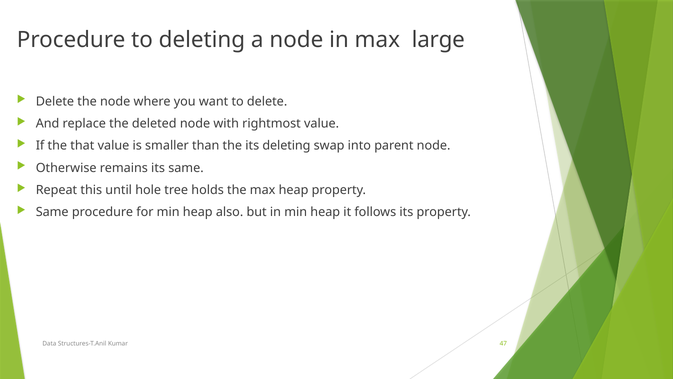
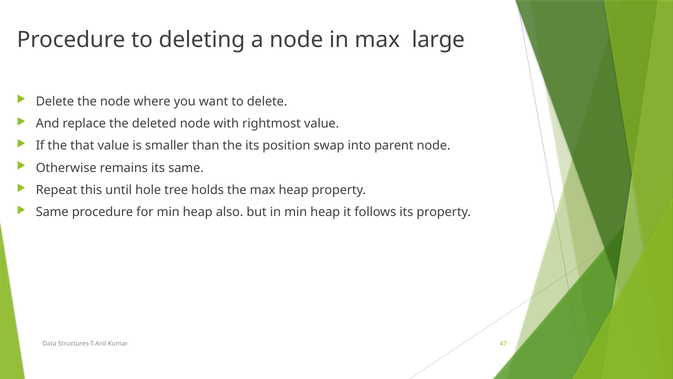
its deleting: deleting -> position
